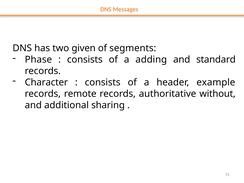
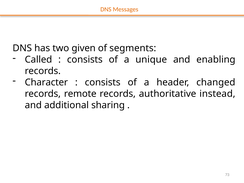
Phase: Phase -> Called
adding: adding -> unique
standard: standard -> enabling
example: example -> changed
without: without -> instead
